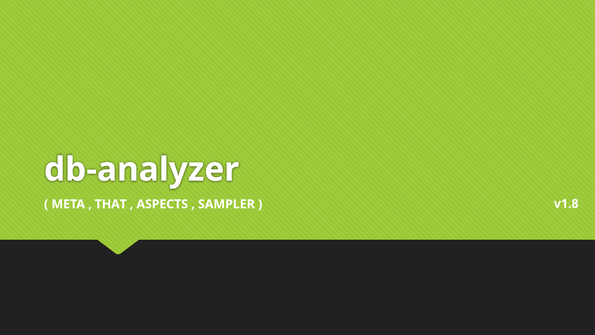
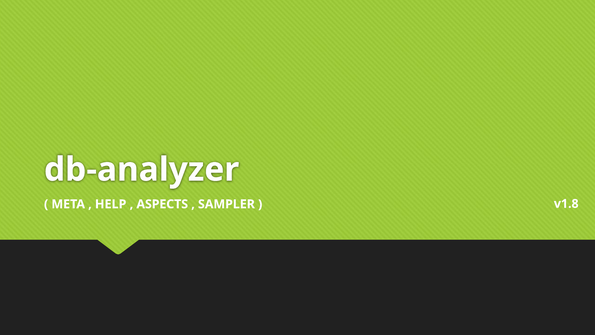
THAT: THAT -> HELP
